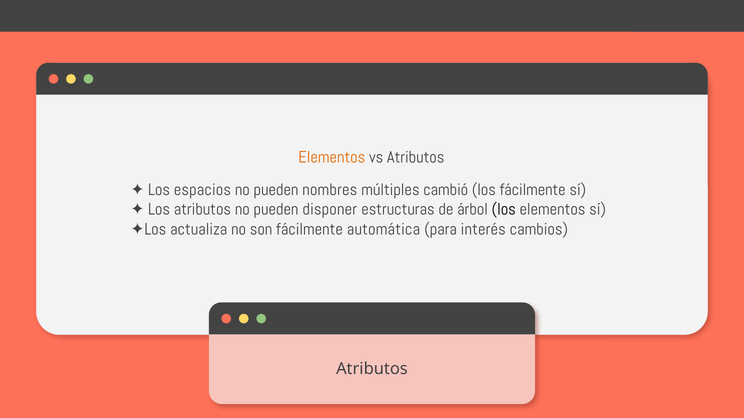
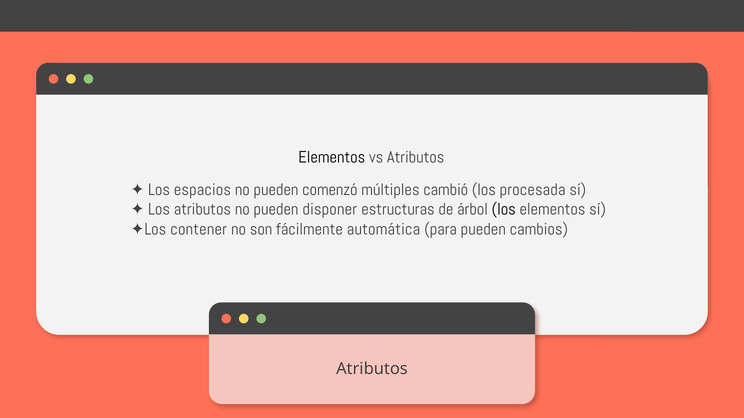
Elementos at (332, 157) colour: orange -> black
nombres: nombres -> comenzó
los fácilmente: fácilmente -> procesada
actualiza: actualiza -> contener
para interés: interés -> pueden
